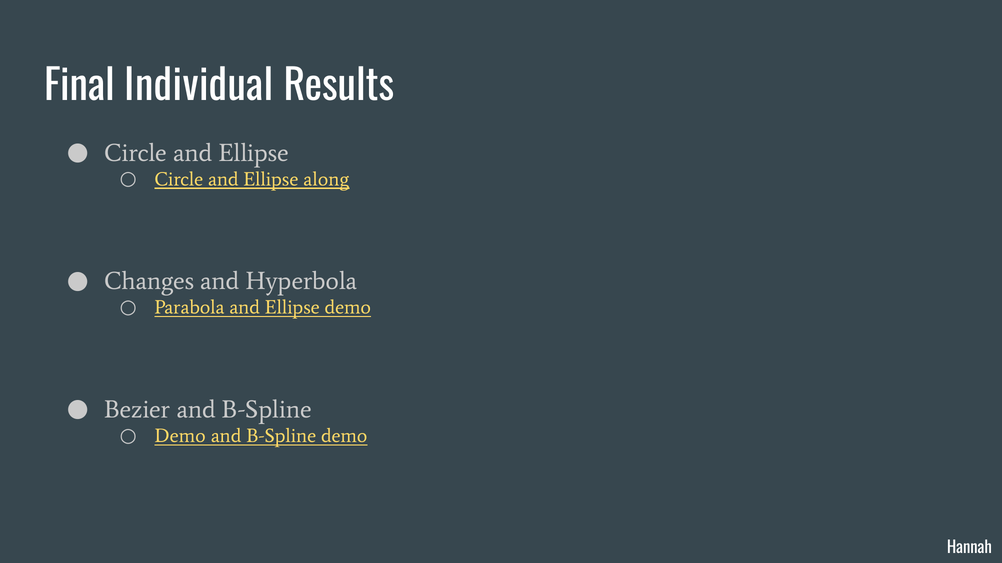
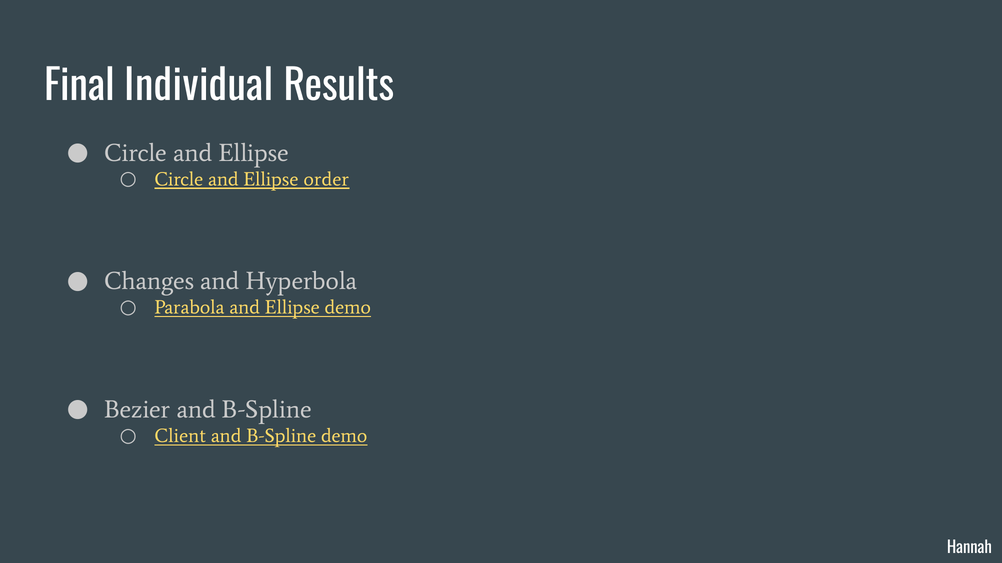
along: along -> order
Demo at (180, 436): Demo -> Client
